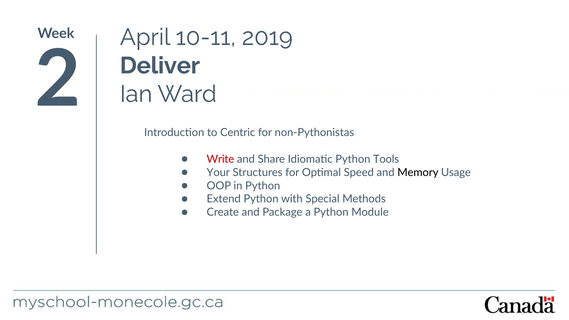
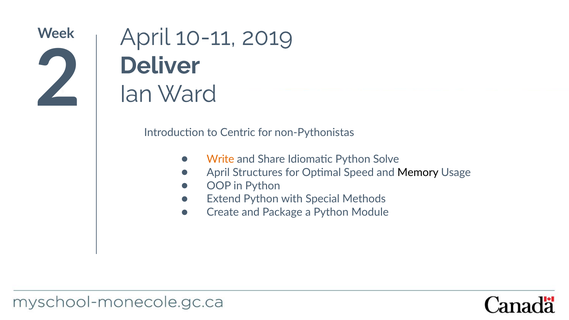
Write colour: red -> orange
Tools: Tools -> Solve
Your at (218, 172): Your -> April
